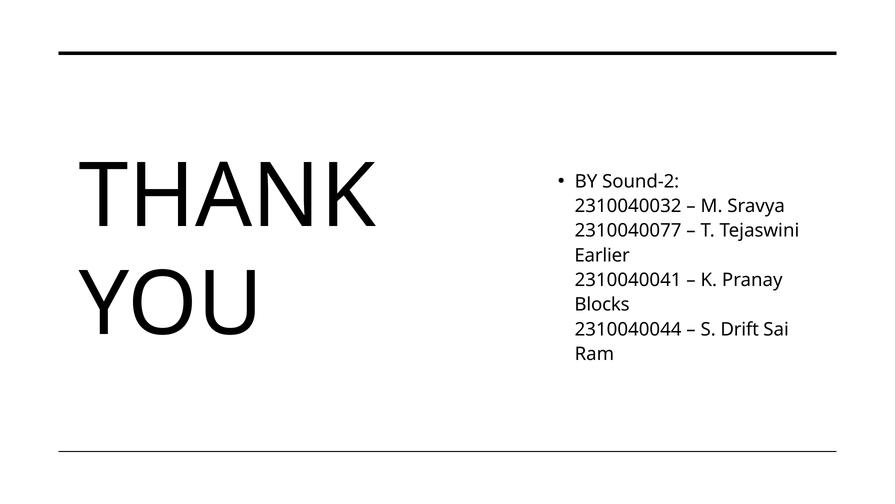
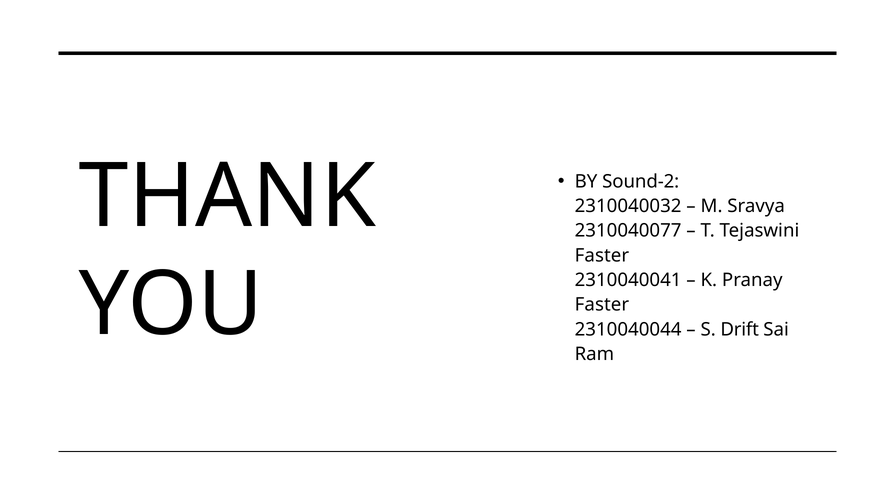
Earlier at (602, 255): Earlier -> Faster
Blocks at (602, 304): Blocks -> Faster
